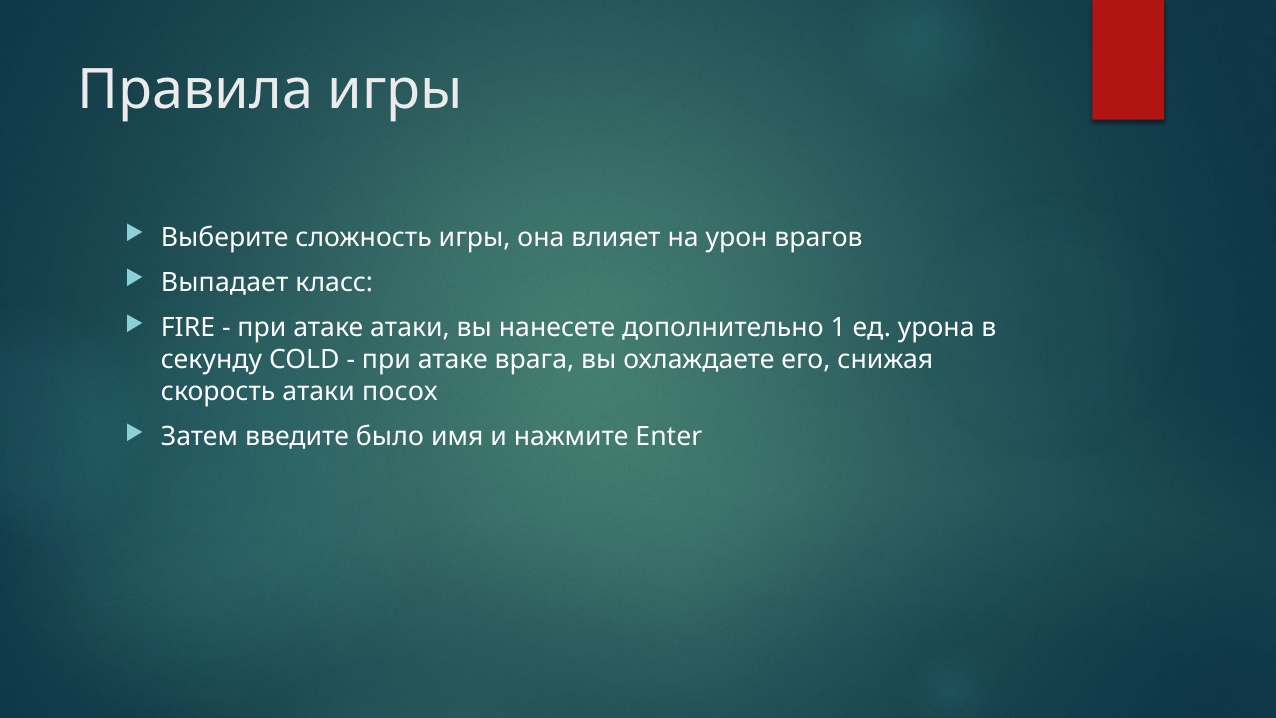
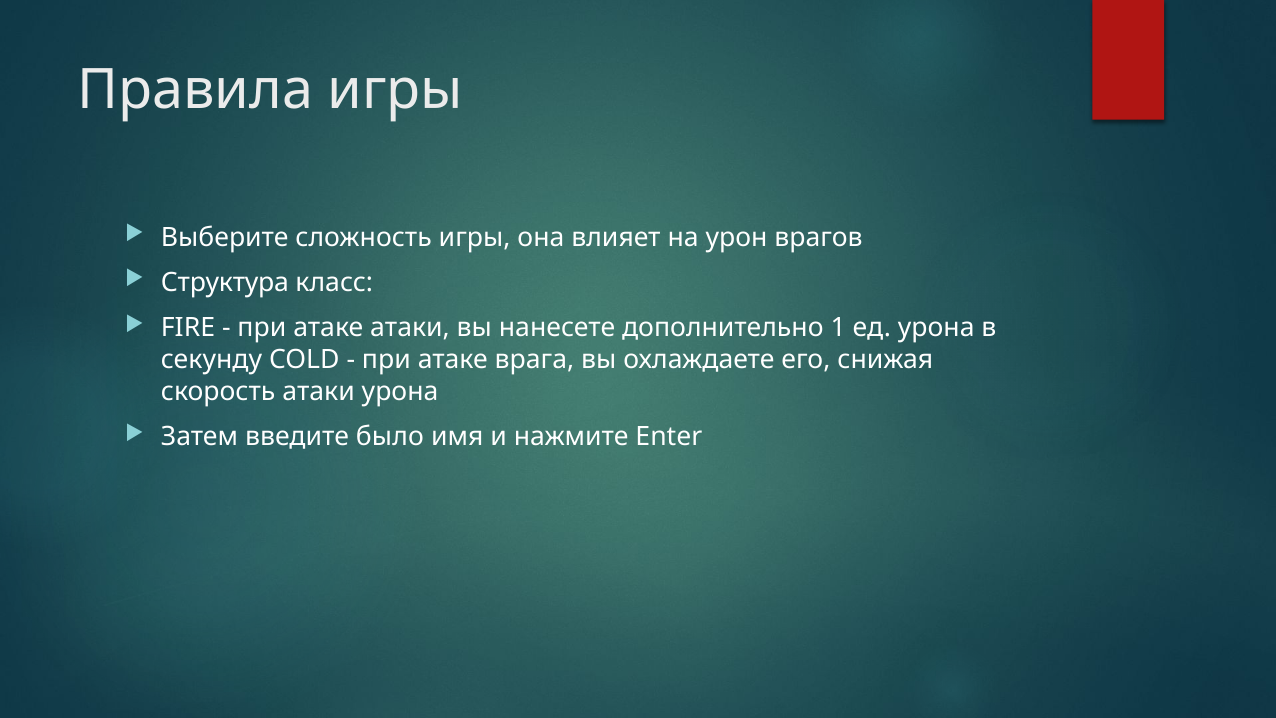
Выпадает: Выпадает -> Структура
атаки посох: посох -> урона
